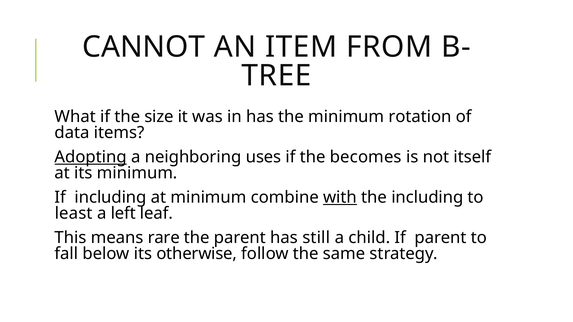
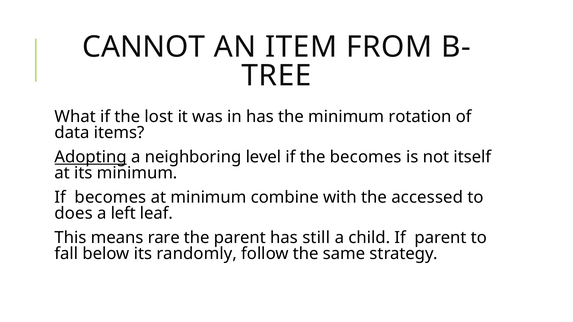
size: size -> lost
uses: uses -> level
If including: including -> becomes
with underline: present -> none
the including: including -> accessed
least: least -> does
otherwise: otherwise -> randomly
